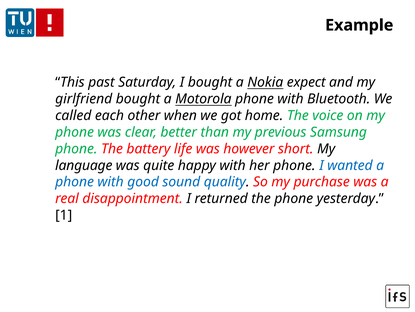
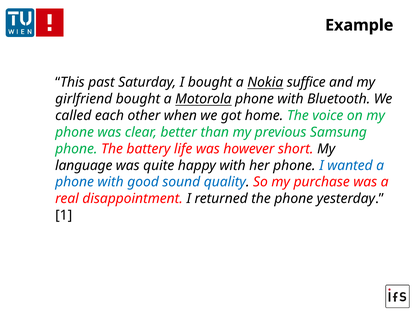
expect: expect -> suffice
